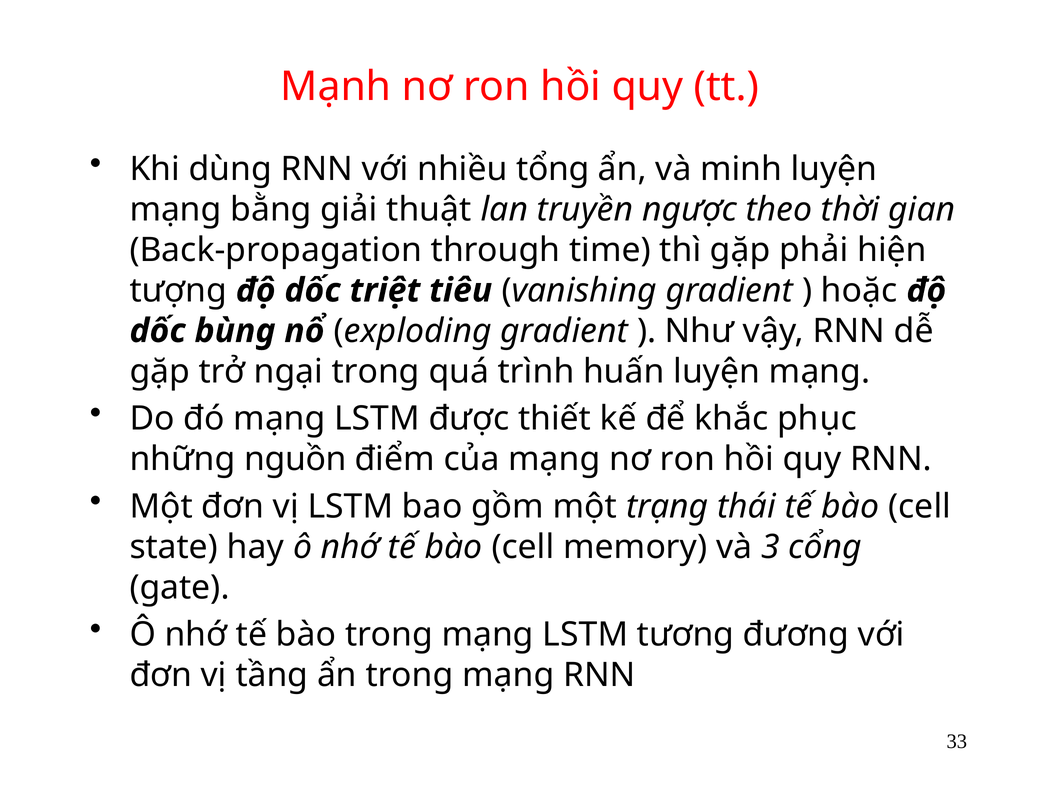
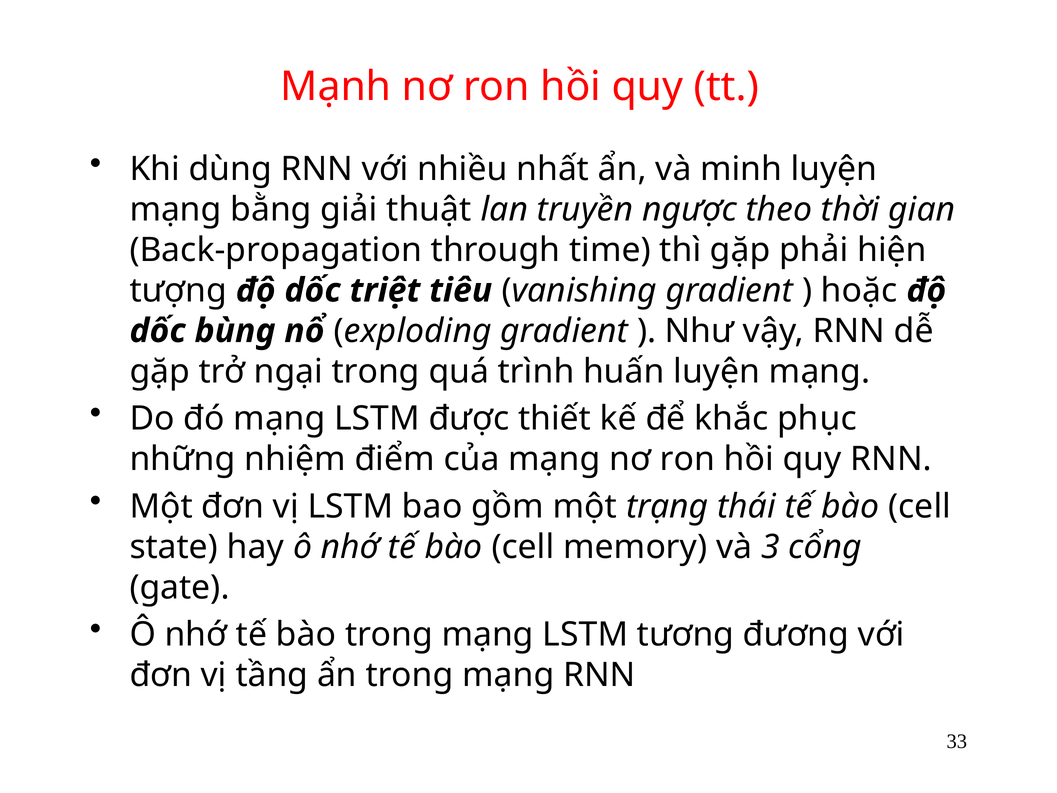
tổng: tổng -> nhất
nguồn: nguồn -> nhiệm
